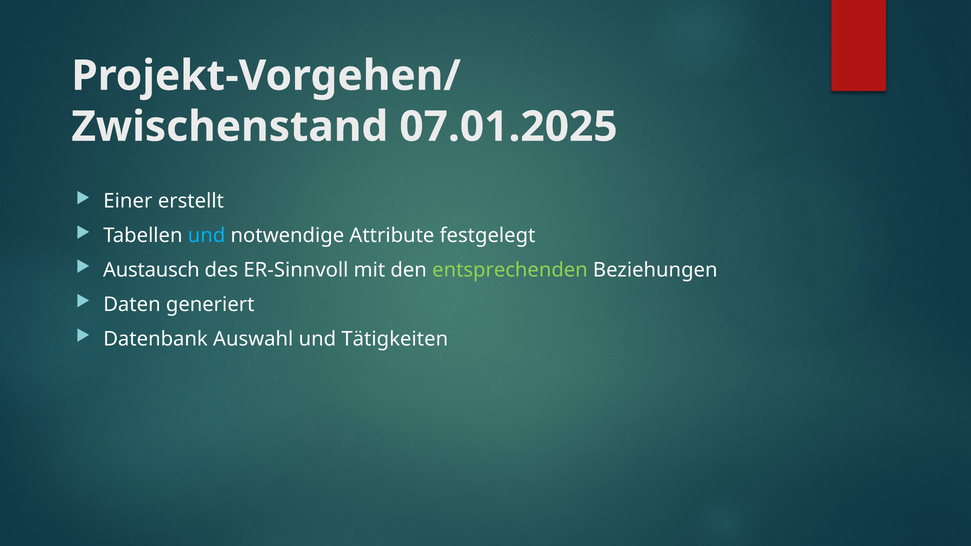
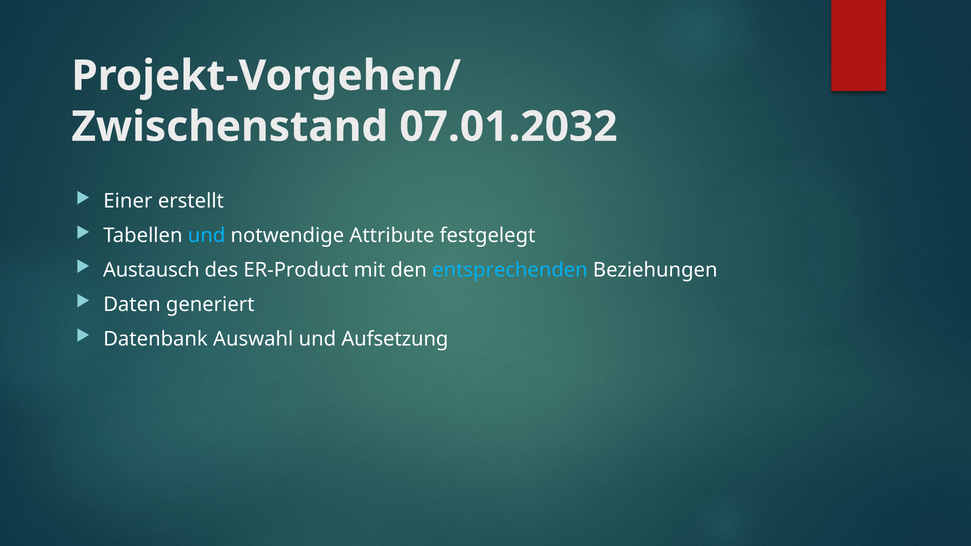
07.01.2025: 07.01.2025 -> 07.01.2032
ER-Sinnvoll: ER-Sinnvoll -> ER-Product
entsprechenden colour: light green -> light blue
Tätigkeiten: Tätigkeiten -> Aufsetzung
